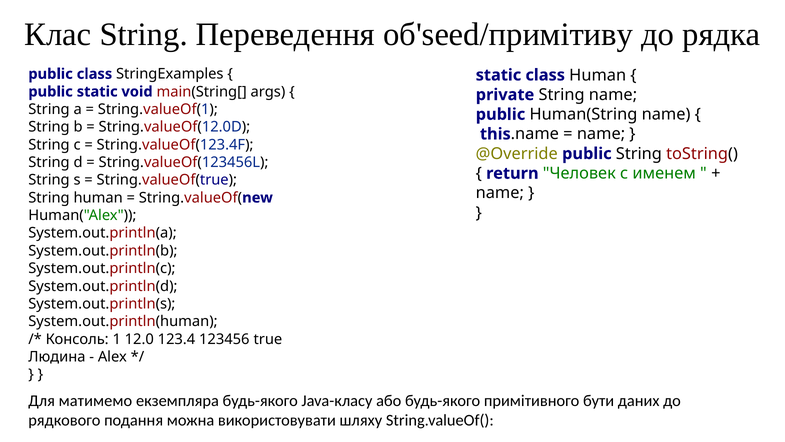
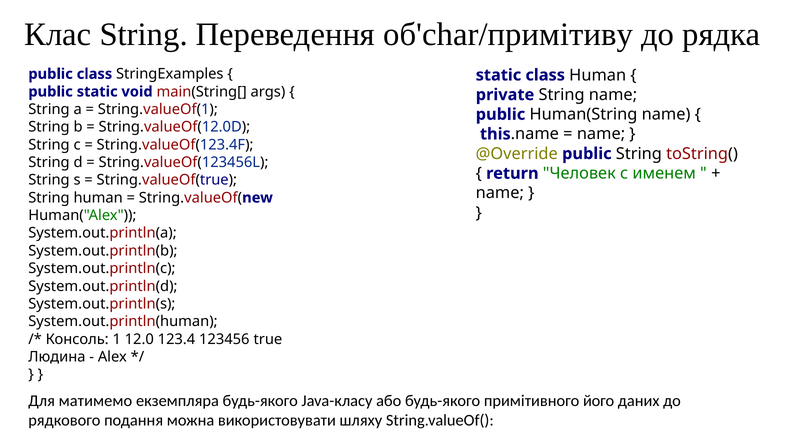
об'seed/примітиву: об'seed/примітиву -> об'char/примітиву
бути: бути -> його
